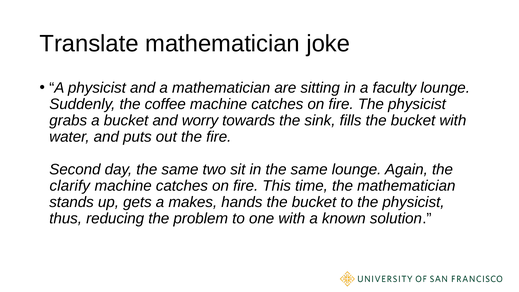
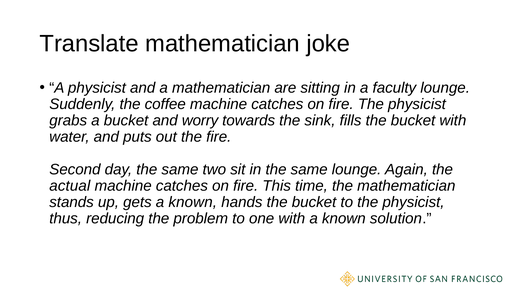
clarify: clarify -> actual
gets a makes: makes -> known
